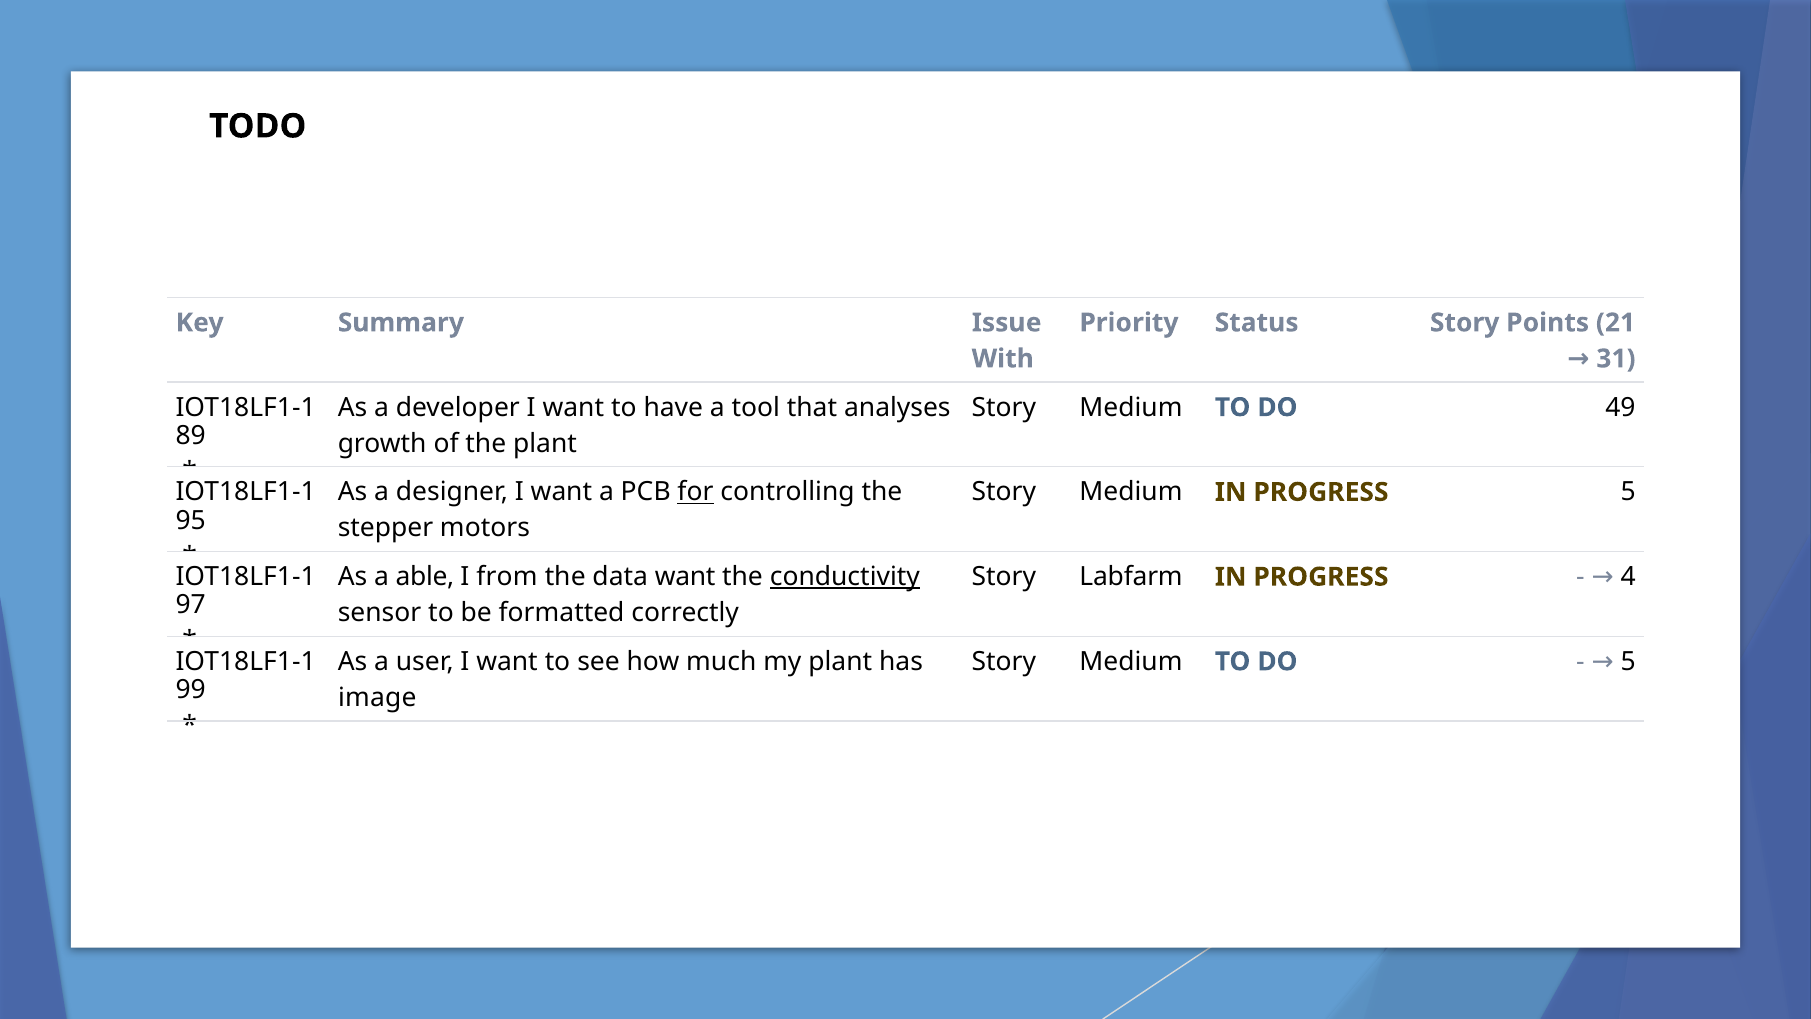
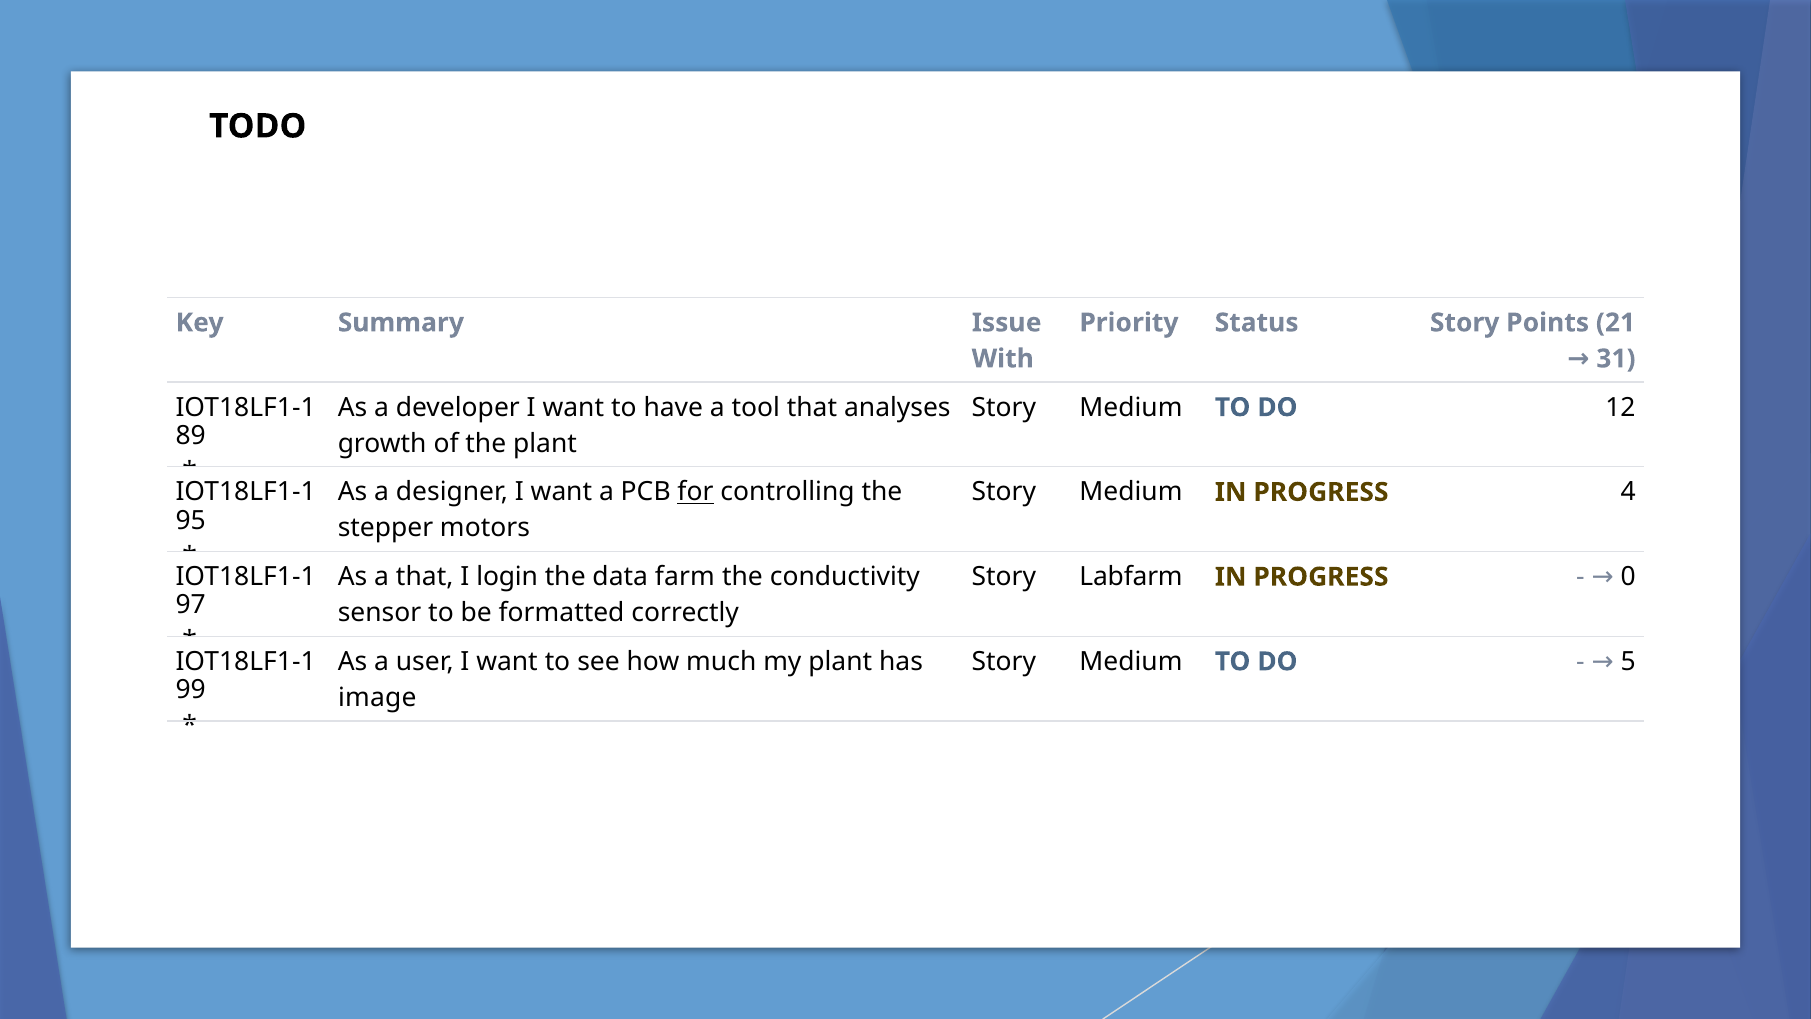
49: 49 -> 12
PROGRESS 5: 5 -> 4
a able: able -> that
from: from -> login
data want: want -> farm
conductivity underline: present -> none
4: 4 -> 0
